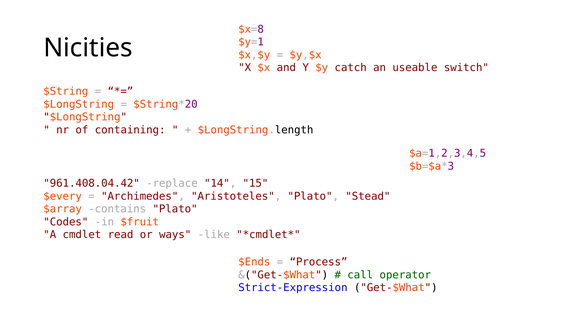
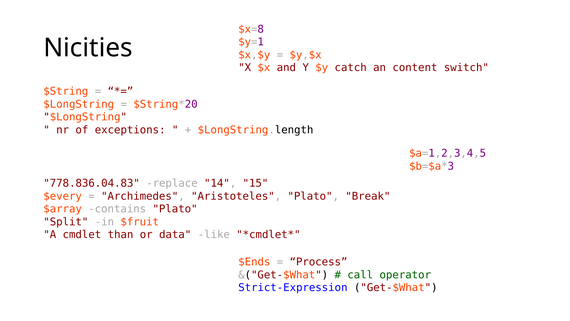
useable: useable -> content
containing: containing -> exceptions
961.408.04.42: 961.408.04.42 -> 778.836.04.83
Stead: Stead -> Break
Codes: Codes -> Split
read: read -> than
ways: ways -> data
